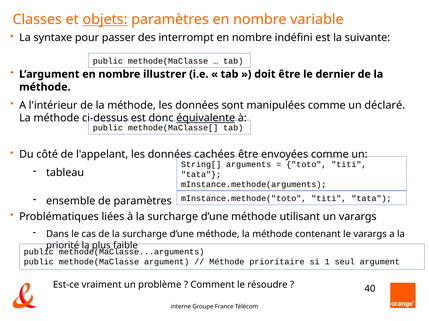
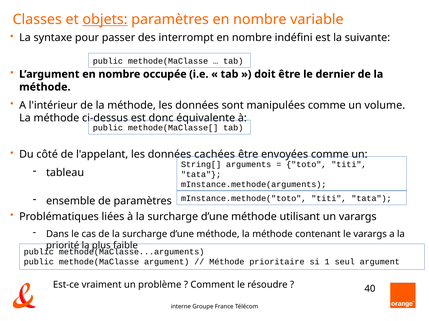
illustrer: illustrer -> occupée
déclaré: déclaré -> volume
équivalente underline: present -> none
